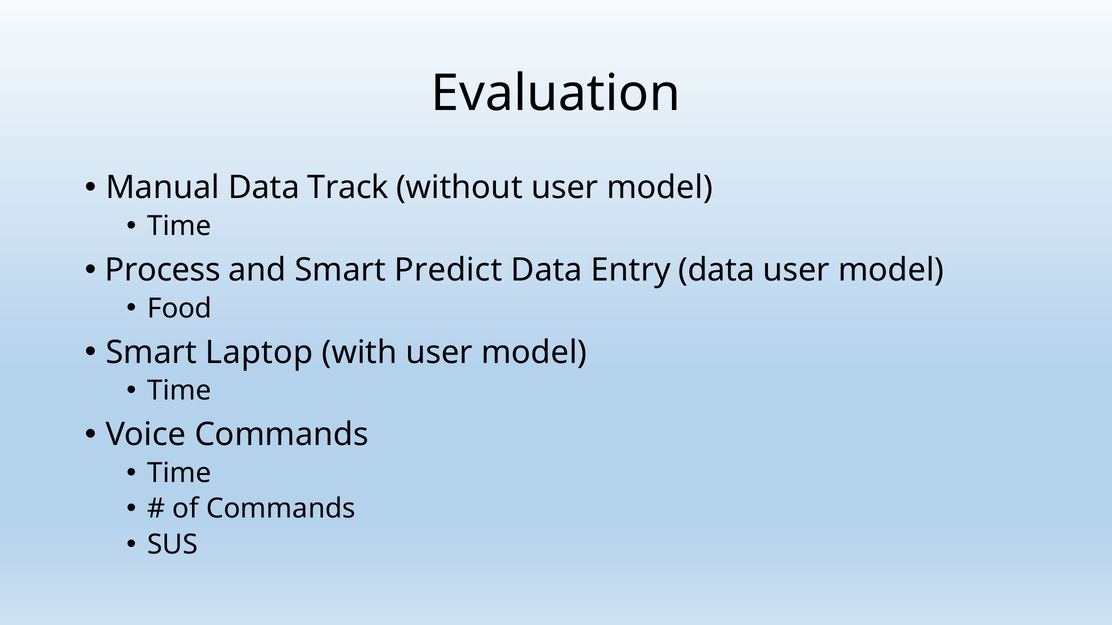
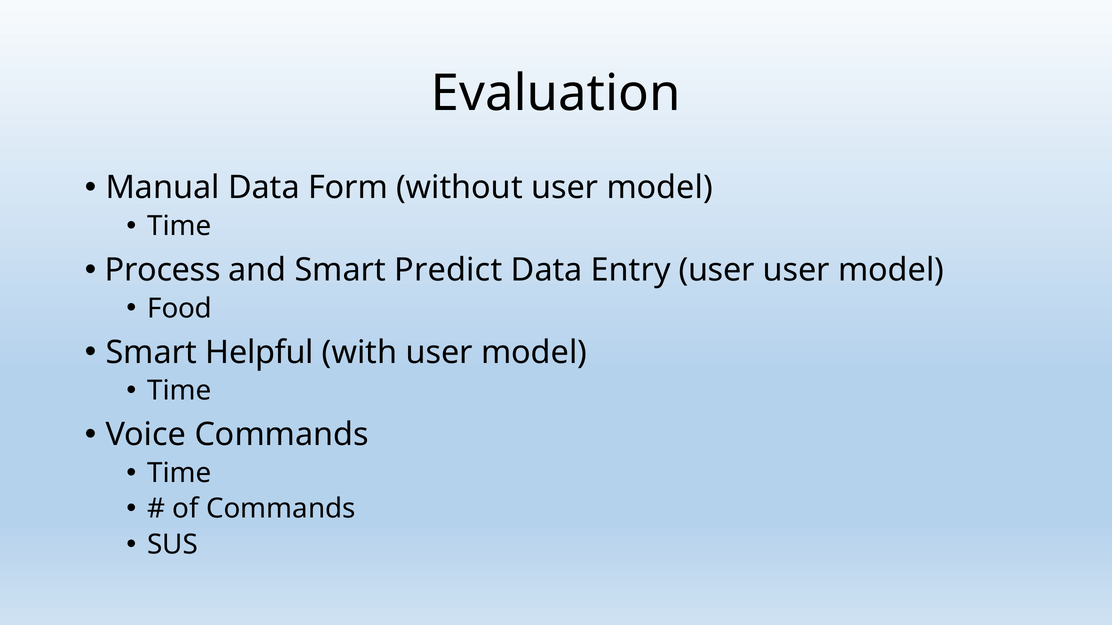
Track: Track -> Form
Entry data: data -> user
Laptop: Laptop -> Helpful
